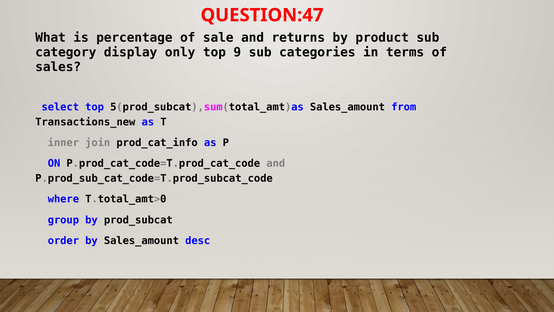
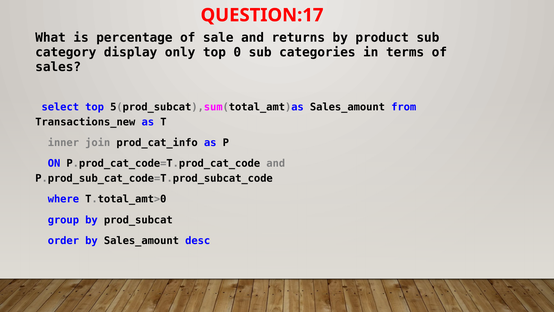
QUESTION:47: QUESTION:47 -> QUESTION:17
9: 9 -> 0
